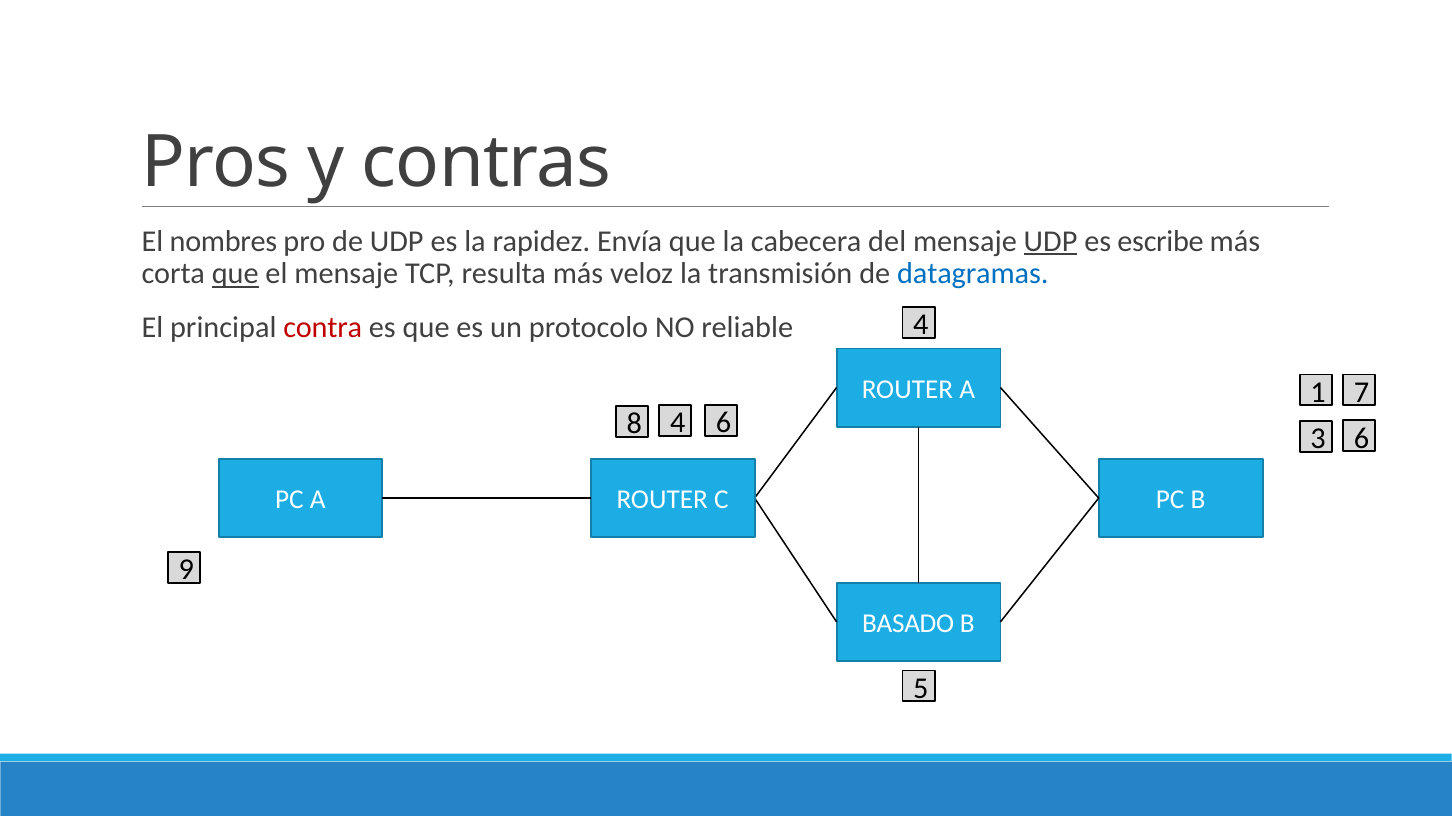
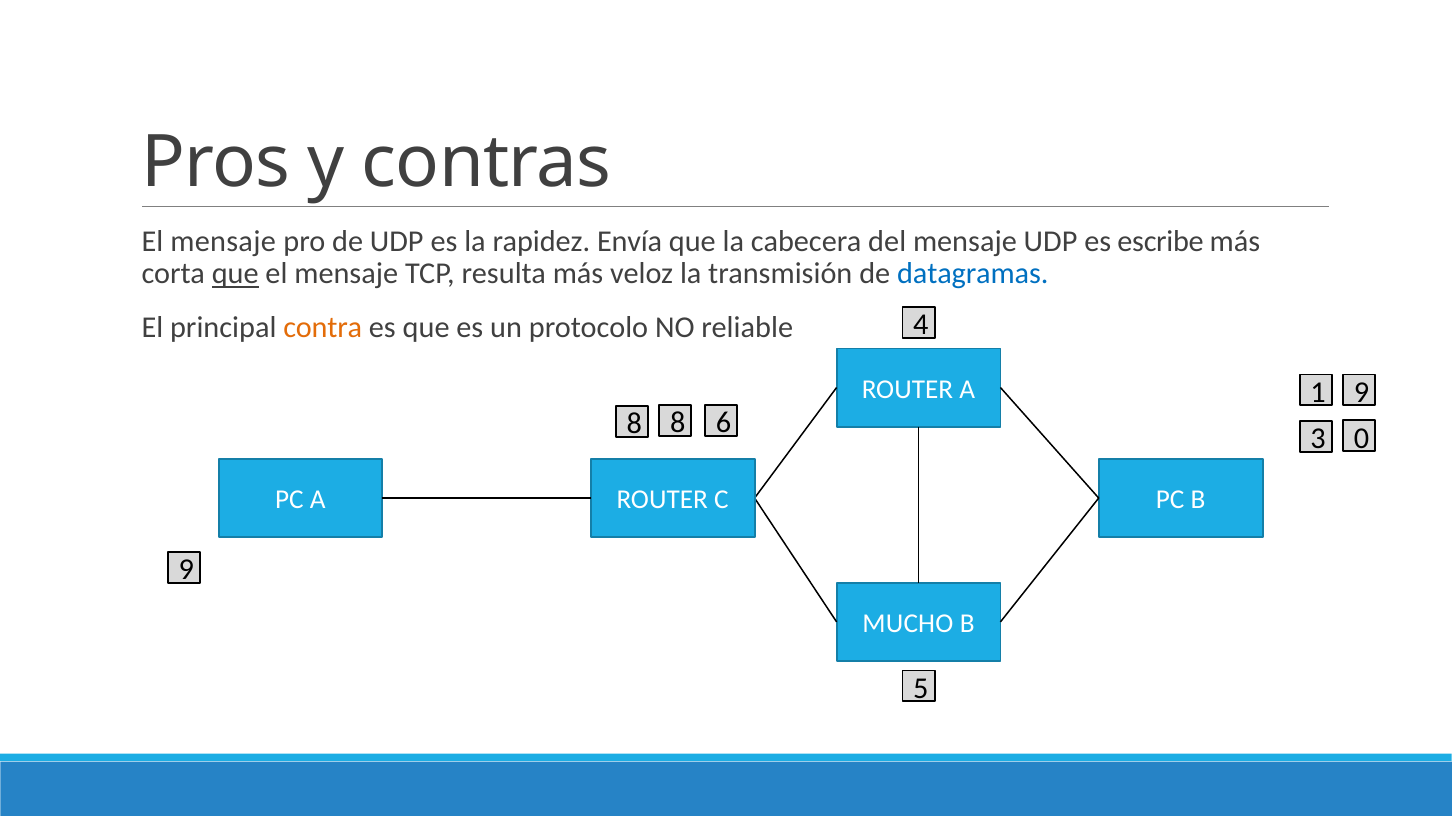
nombres at (223, 241): nombres -> mensaje
UDP at (1051, 241) underline: present -> none
contra colour: red -> orange
1 7: 7 -> 9
8 4: 4 -> 8
3 6: 6 -> 0
BASADO: BASADO -> MUCHO
